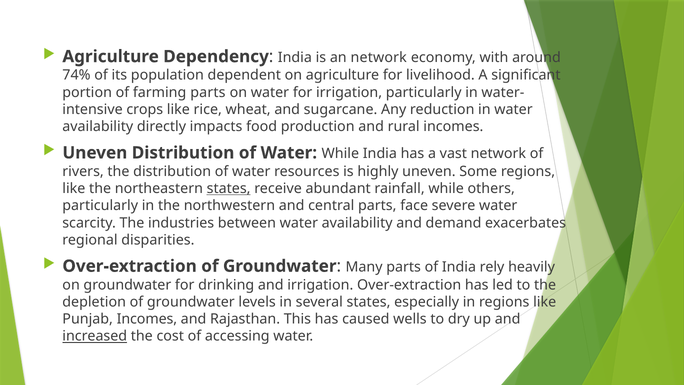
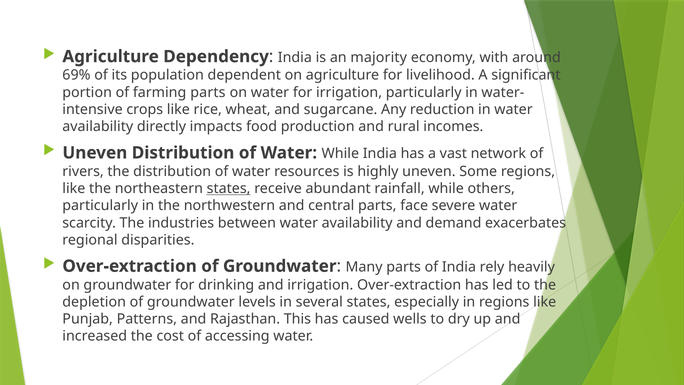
an network: network -> majority
74%: 74% -> 69%
Punjab Incomes: Incomes -> Patterns
increased underline: present -> none
